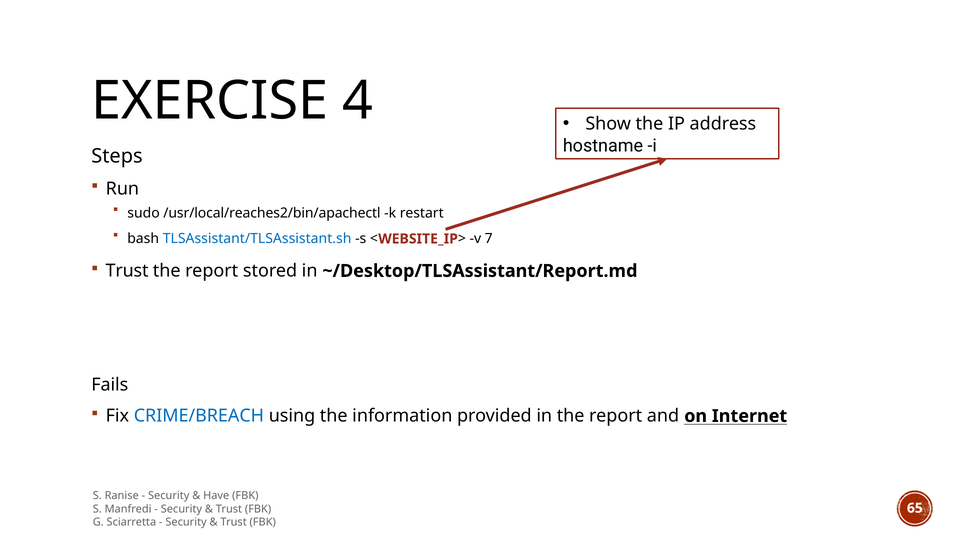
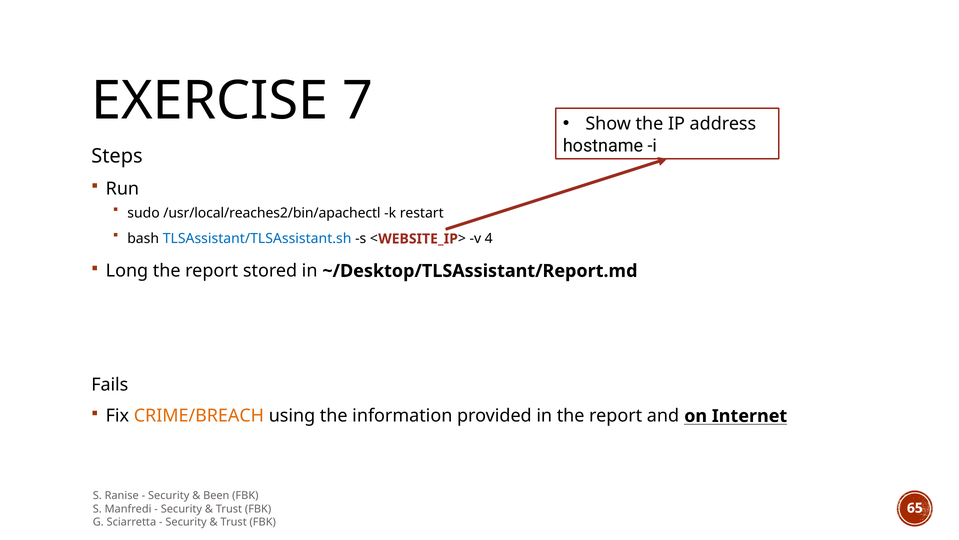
4: 4 -> 7
7: 7 -> 4
Trust at (127, 271): Trust -> Long
CRIME/BREACH colour: blue -> orange
Have: Have -> Been
